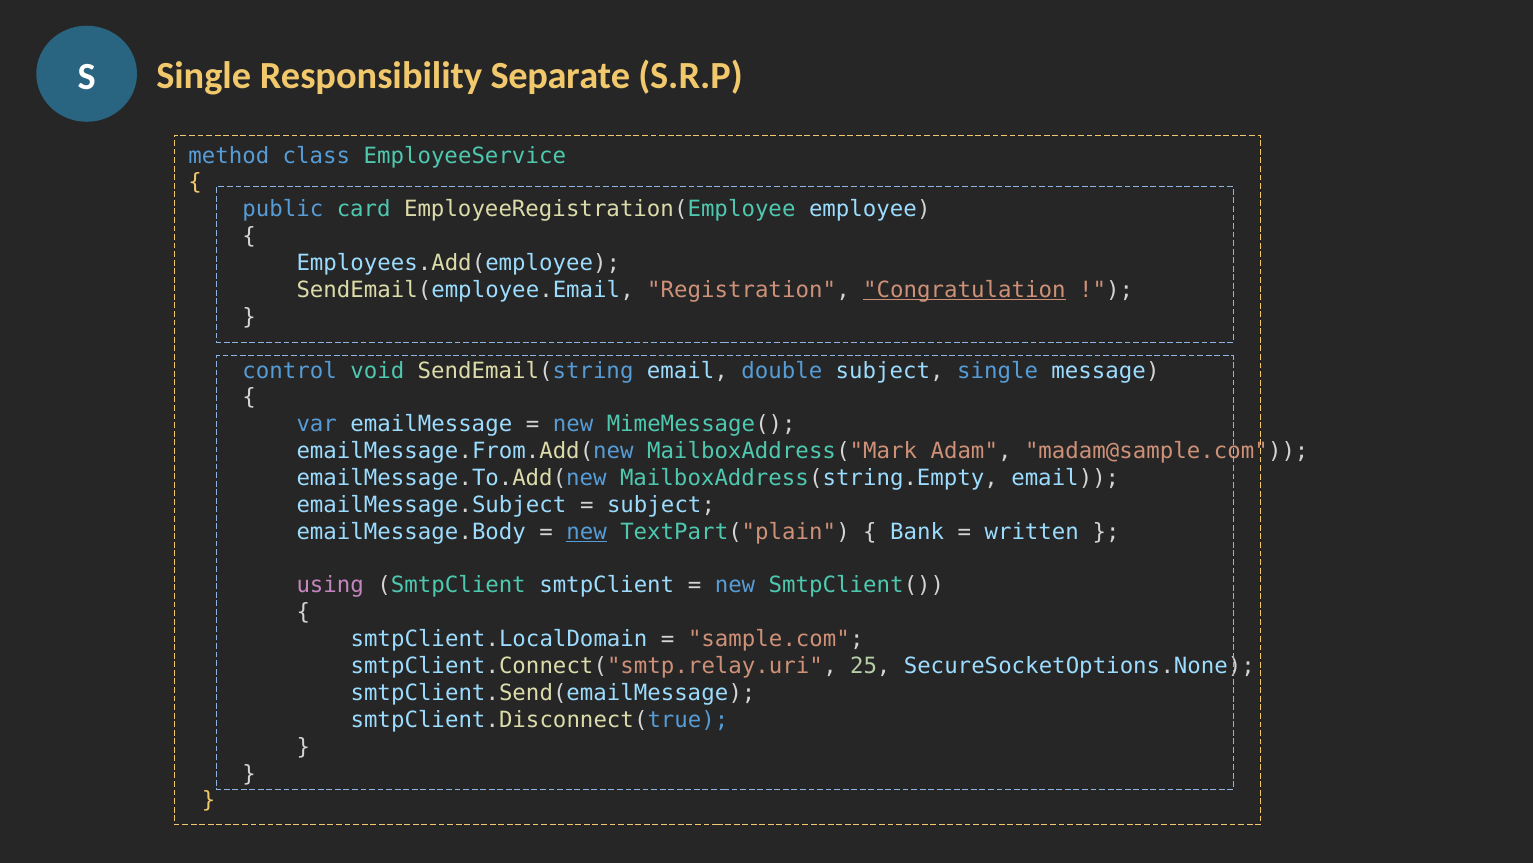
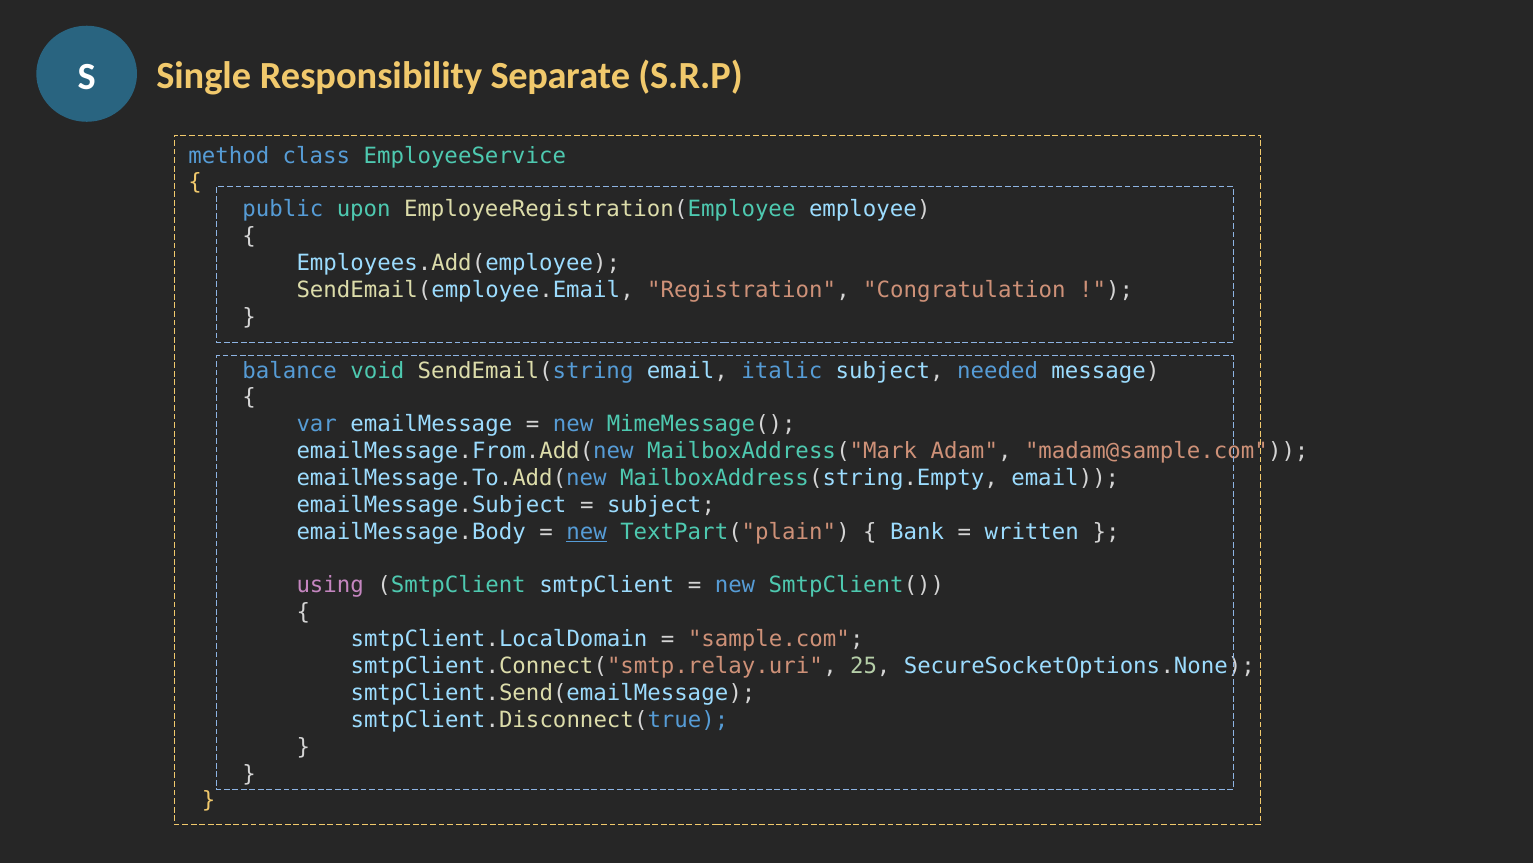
card: card -> upon
Congratulation underline: present -> none
control: control -> balance
double: double -> italic
subject single: single -> needed
